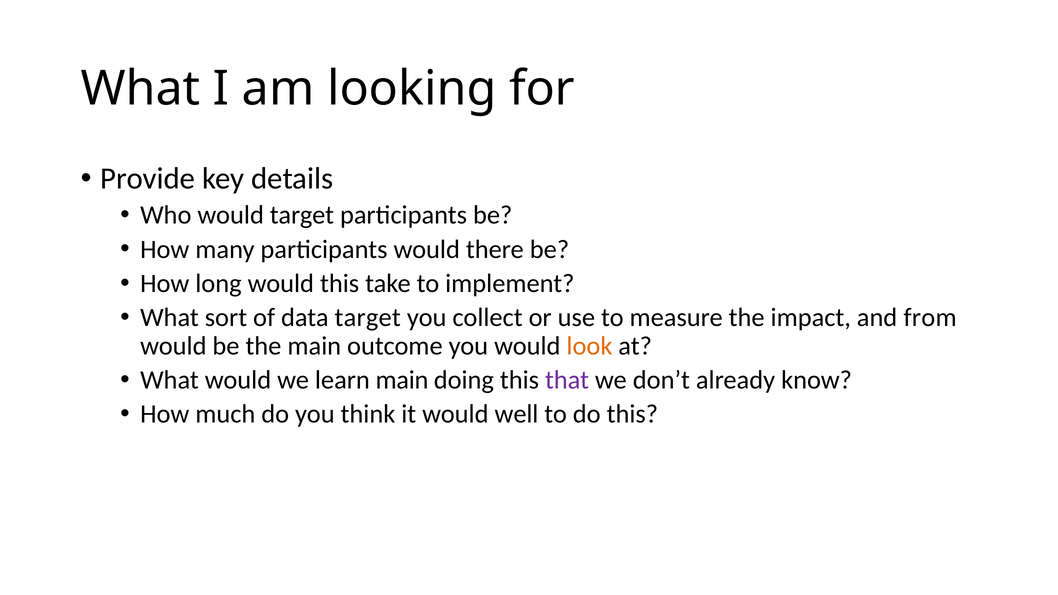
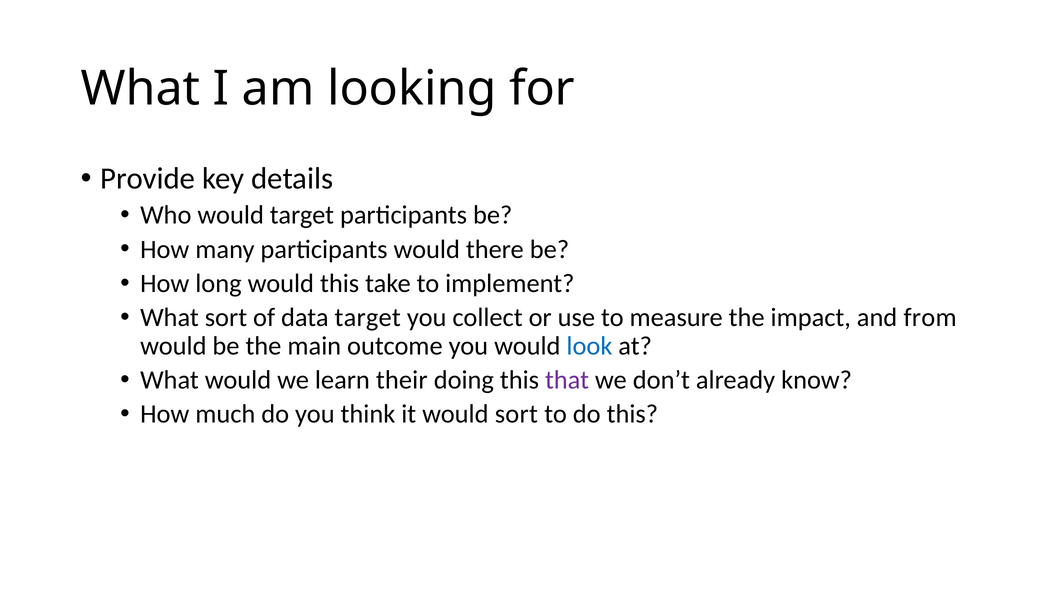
look colour: orange -> blue
learn main: main -> their
would well: well -> sort
